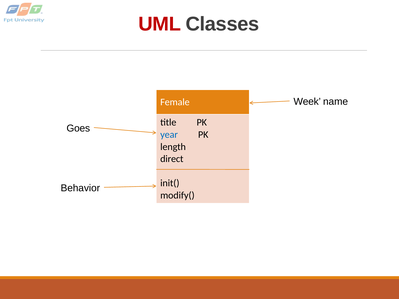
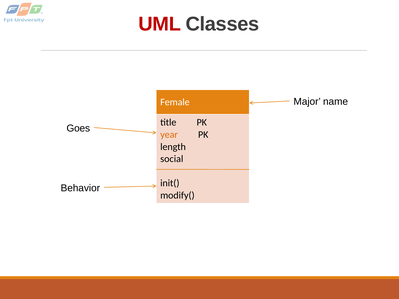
Week: Week -> Major
year colour: blue -> orange
direct: direct -> social
